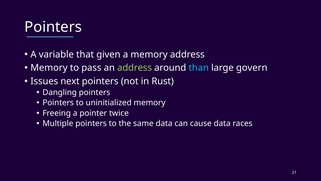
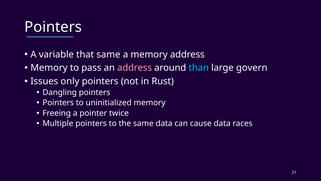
that given: given -> same
address at (135, 68) colour: light green -> pink
next: next -> only
